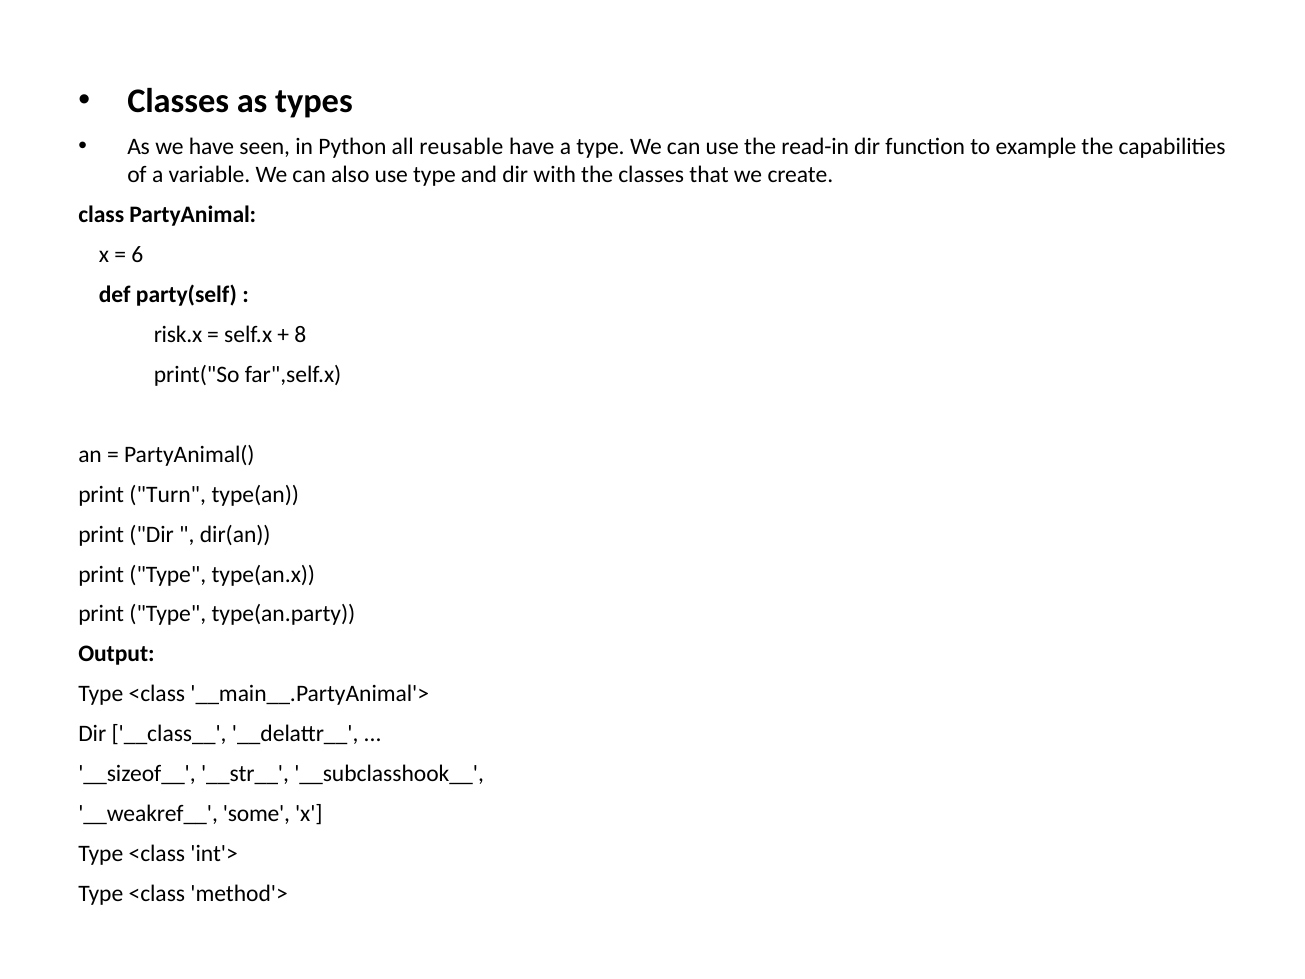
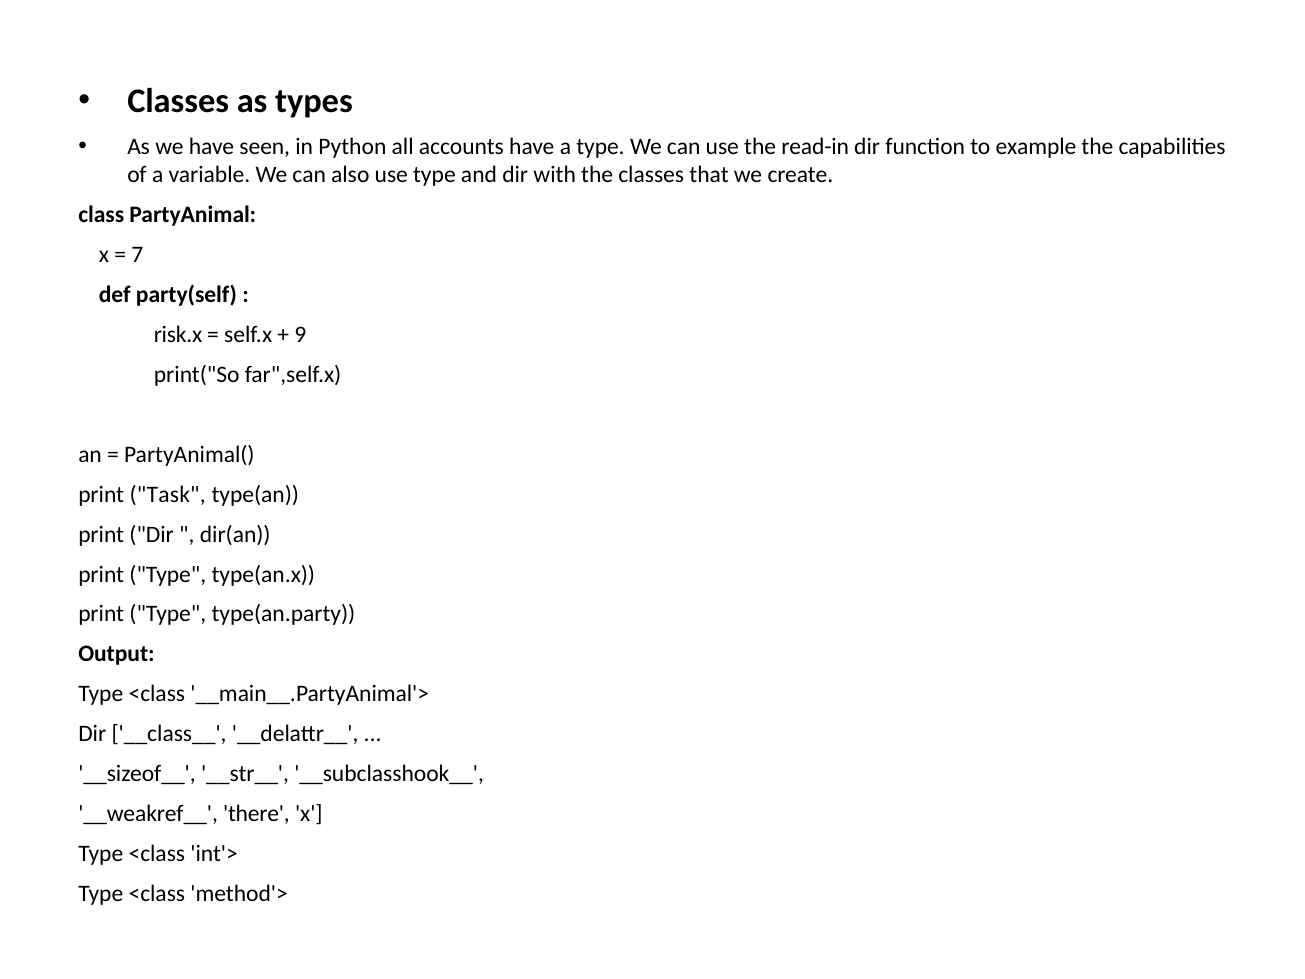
reusable: reusable -> accounts
6: 6 -> 7
8: 8 -> 9
Turn: Turn -> Task
some: some -> there
